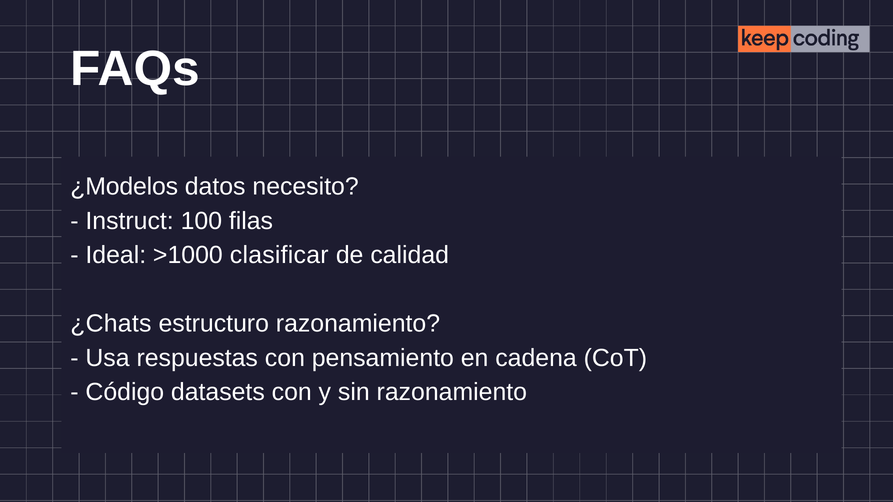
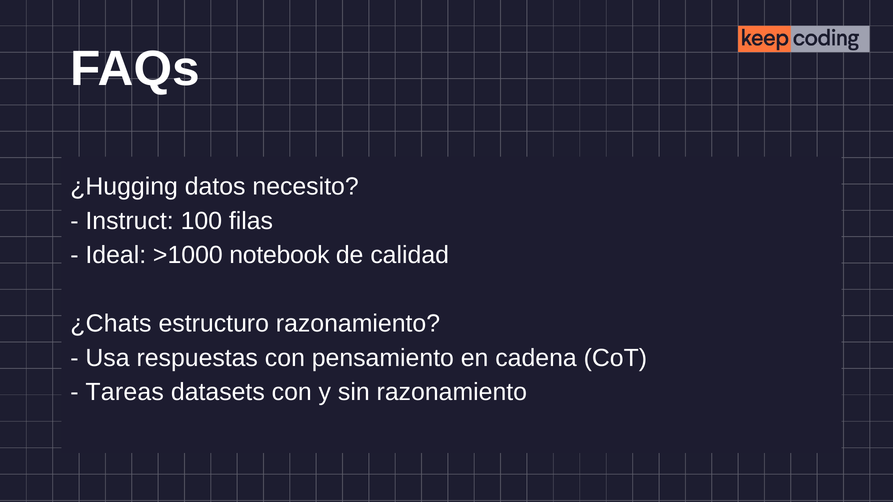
¿Modelos: ¿Modelos -> ¿Hugging
clasificar: clasificar -> notebook
Código: Código -> Tareas
